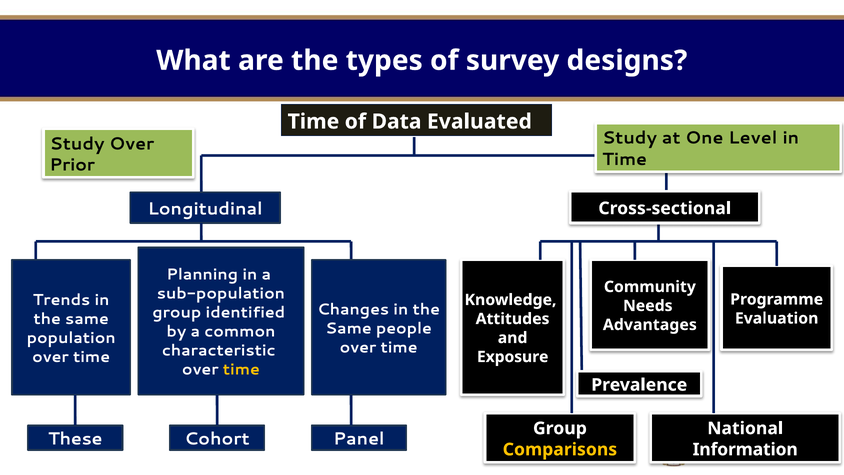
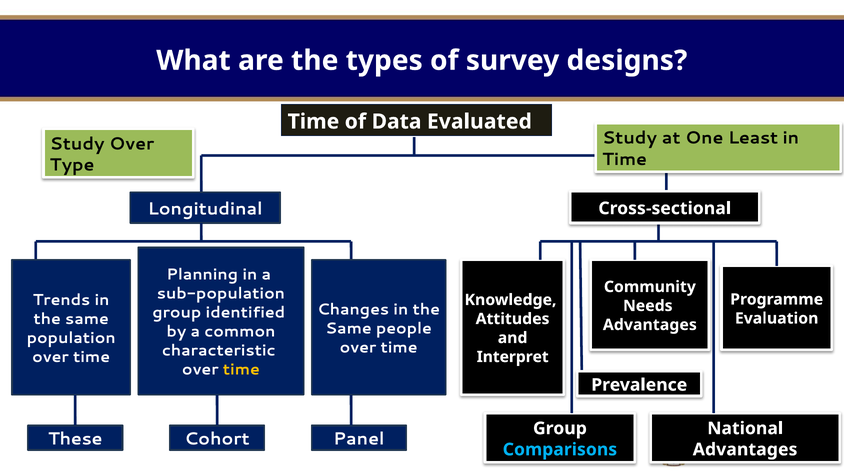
Level: Level -> Least
Prior: Prior -> Type
Exposure: Exposure -> Interpret
Comparisons colour: yellow -> light blue
Information at (745, 449): Information -> Advantages
